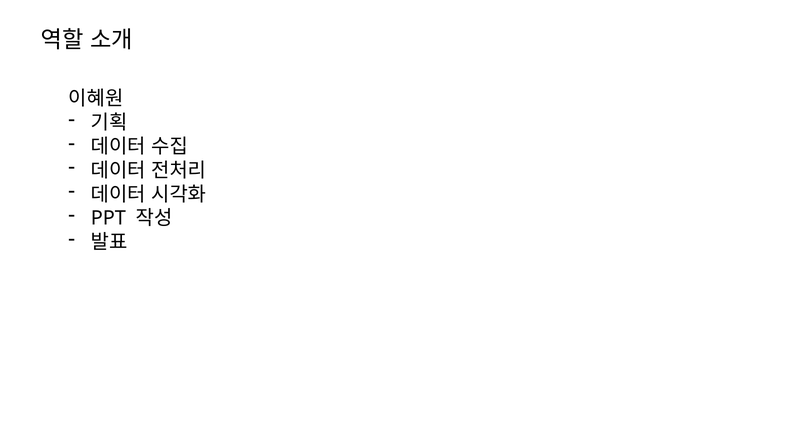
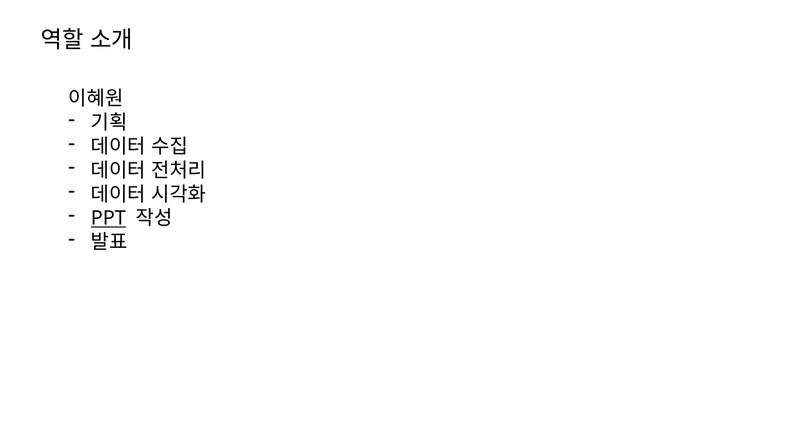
PPT underline: none -> present
